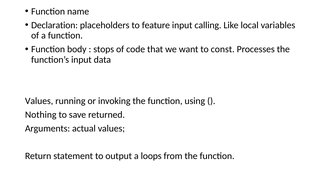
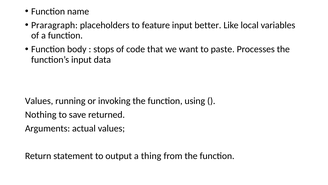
Declaration: Declaration -> Praragraph
calling: calling -> better
const: const -> paste
loops: loops -> thing
